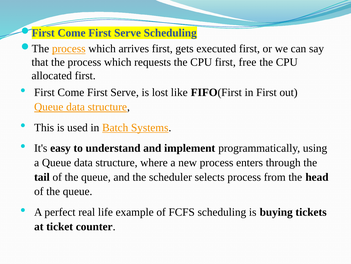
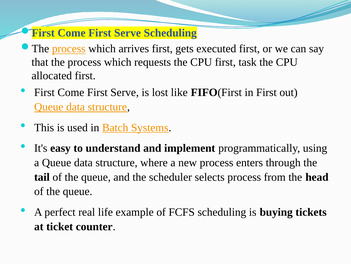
free: free -> task
